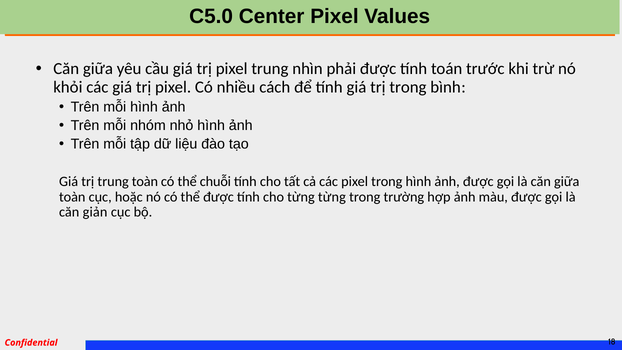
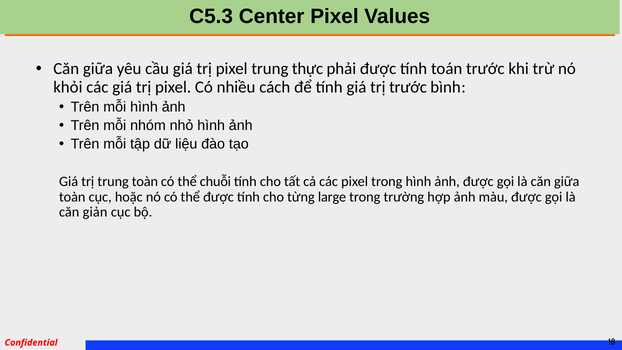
C5.0: C5.0 -> C5.3
nhìn: nhìn -> thực
trị trong: trong -> trước
từng từng: từng -> large
